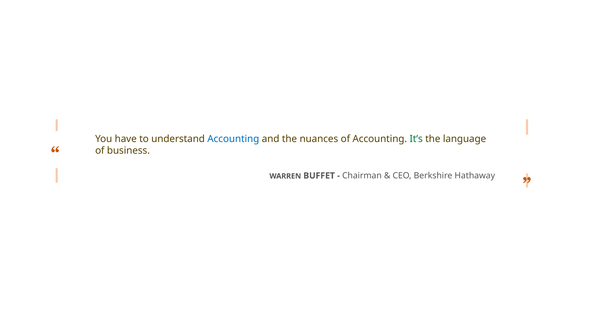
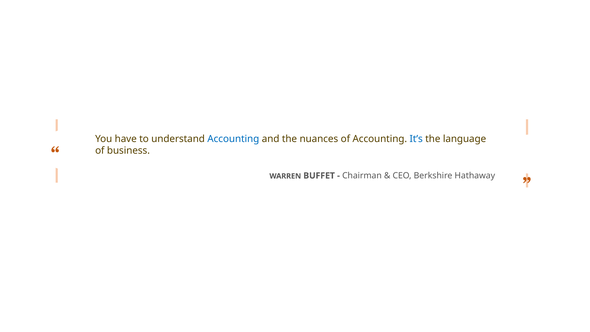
It’s colour: green -> blue
